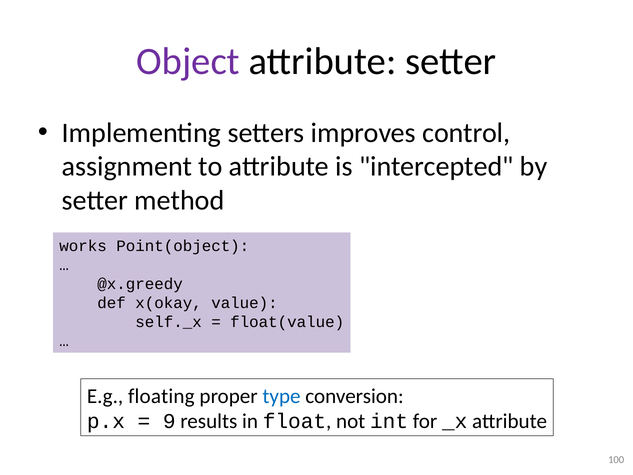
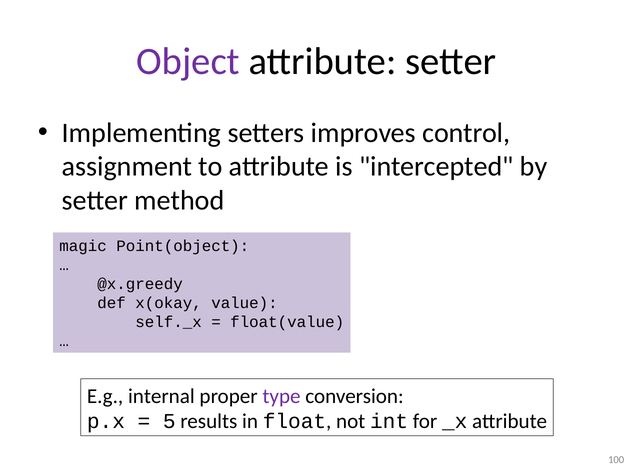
works: works -> magic
floating: floating -> internal
type colour: blue -> purple
9: 9 -> 5
